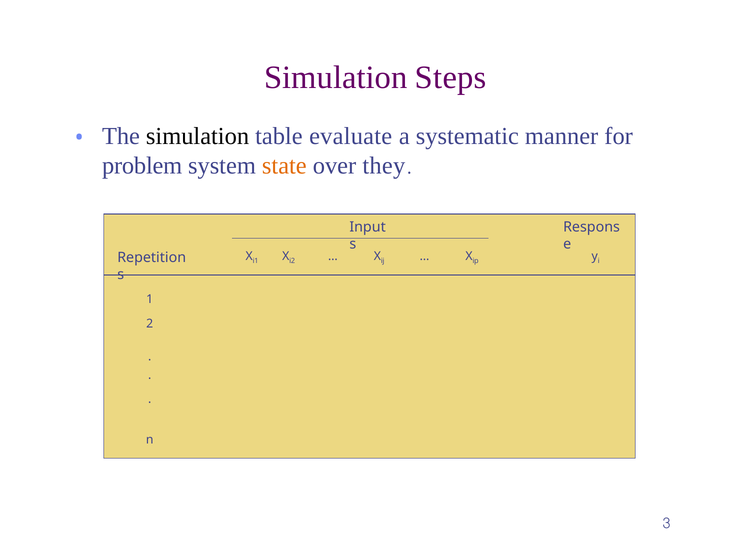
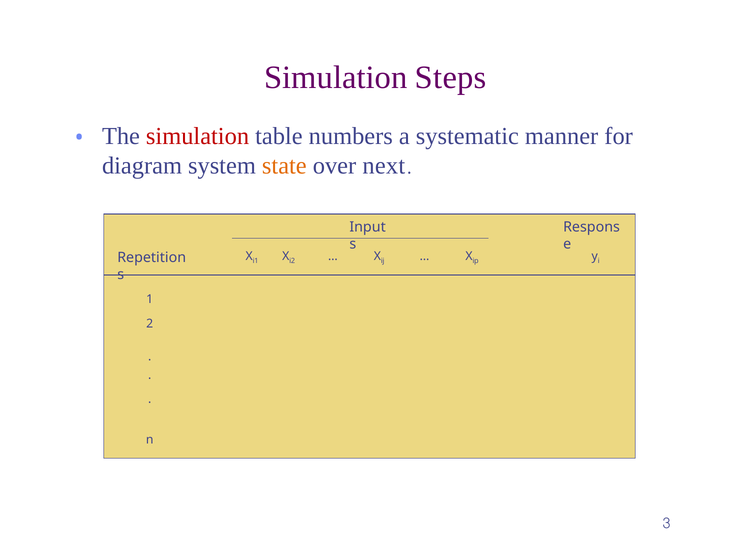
simulation at (198, 136) colour: black -> red
evaluate: evaluate -> numbers
problem: problem -> diagram
they: they -> next
